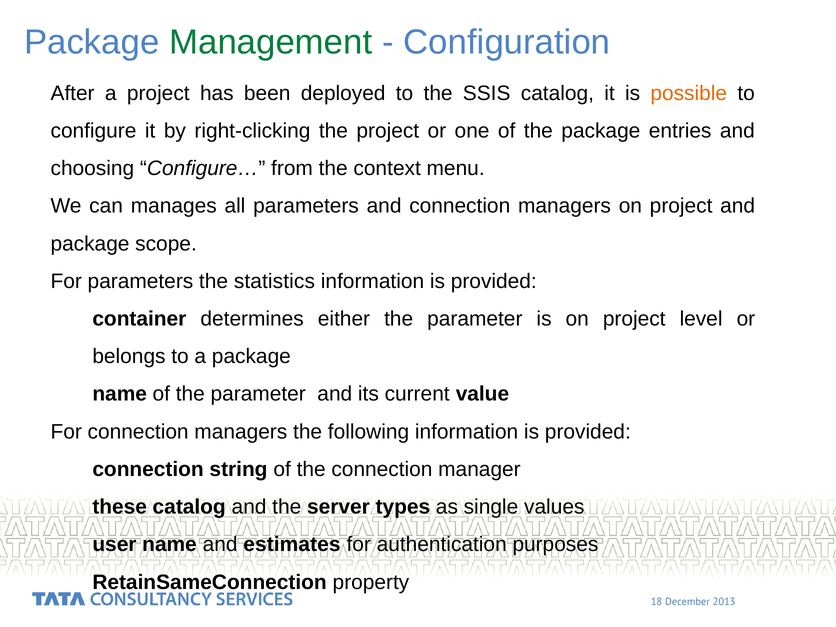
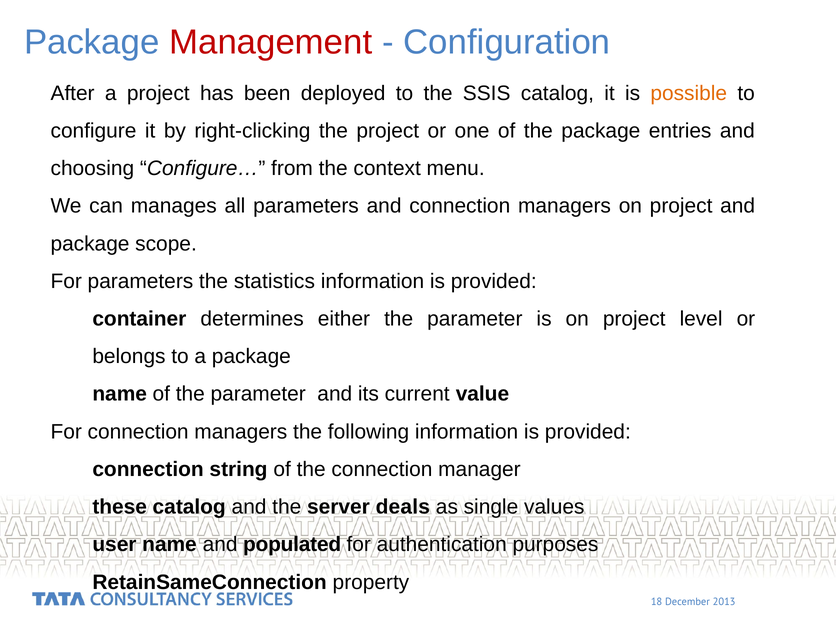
Management colour: green -> red
types: types -> deals
estimates: estimates -> populated
